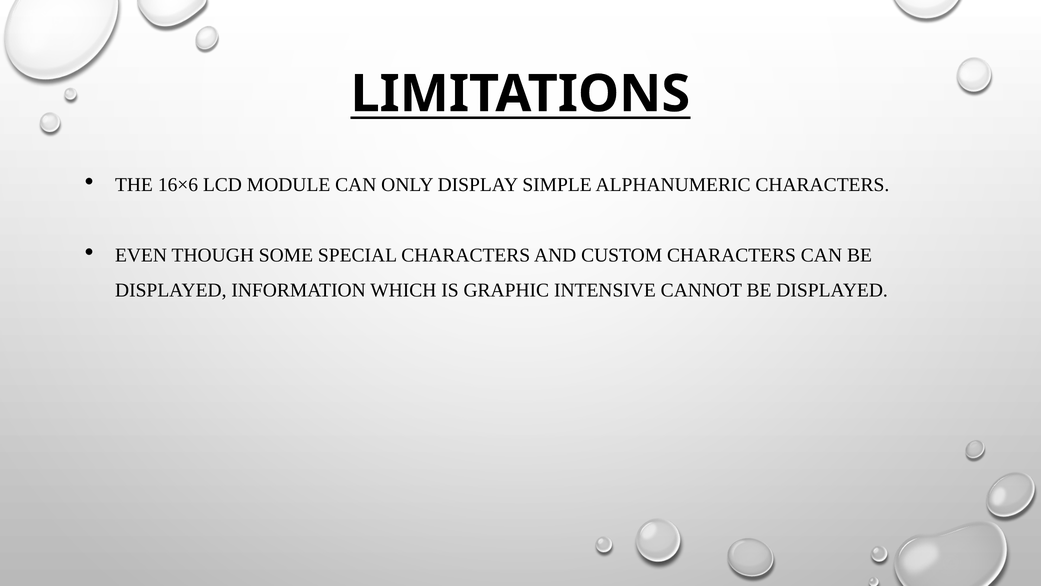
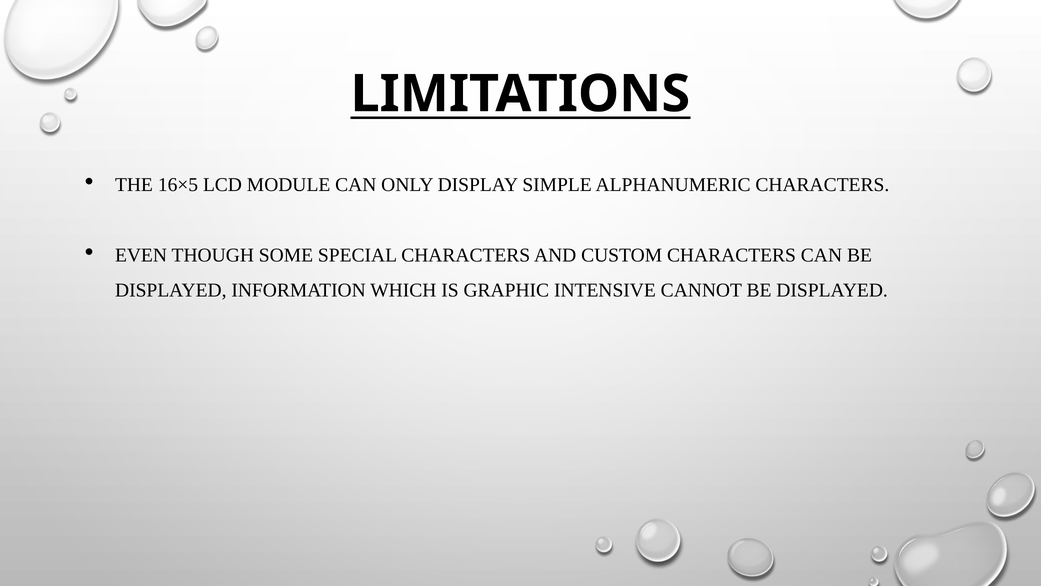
16×6: 16×6 -> 16×5
